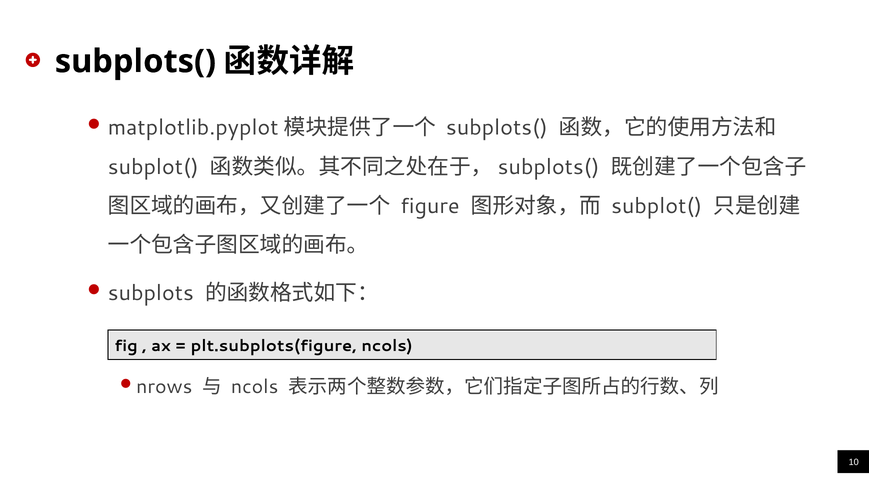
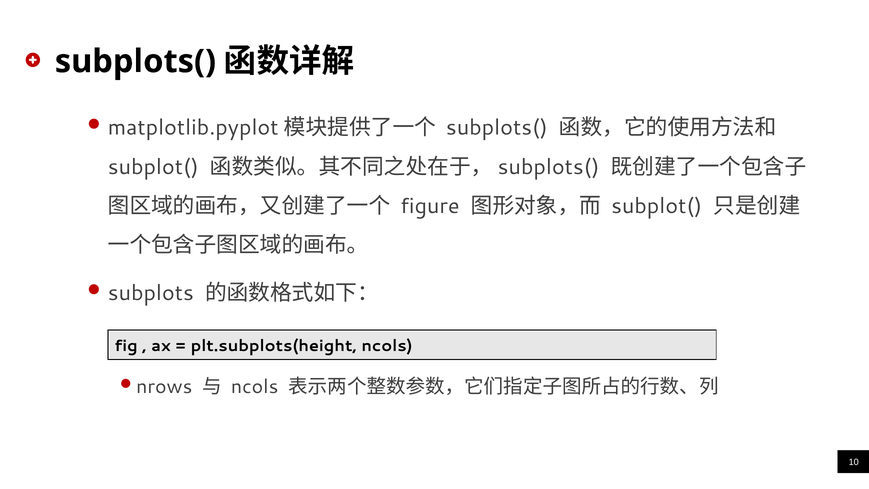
plt.subplots(figure: plt.subplots(figure -> plt.subplots(height
